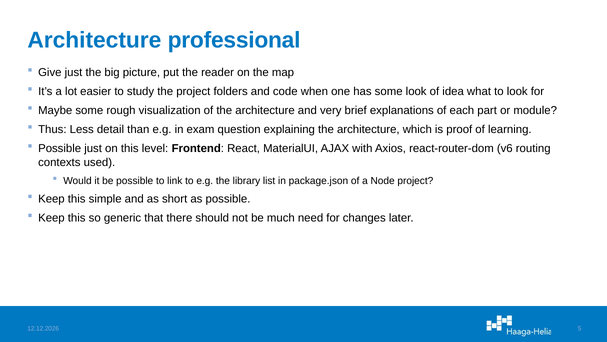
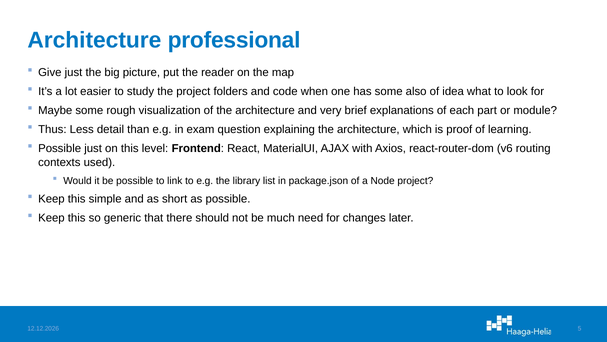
some look: look -> also
